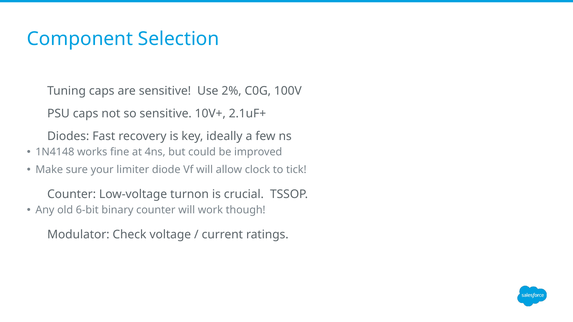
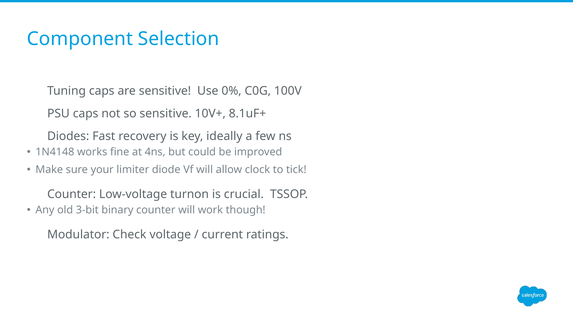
2%: 2% -> 0%
2.1uF+: 2.1uF+ -> 8.1uF+
6-bit: 6-bit -> 3-bit
